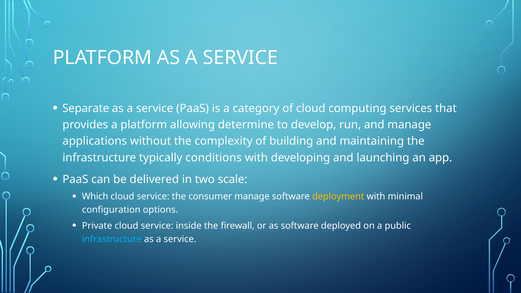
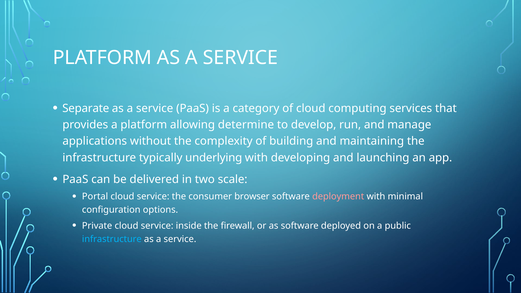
conditions: conditions -> underlying
Which: Which -> Portal
consumer manage: manage -> browser
deployment colour: yellow -> pink
